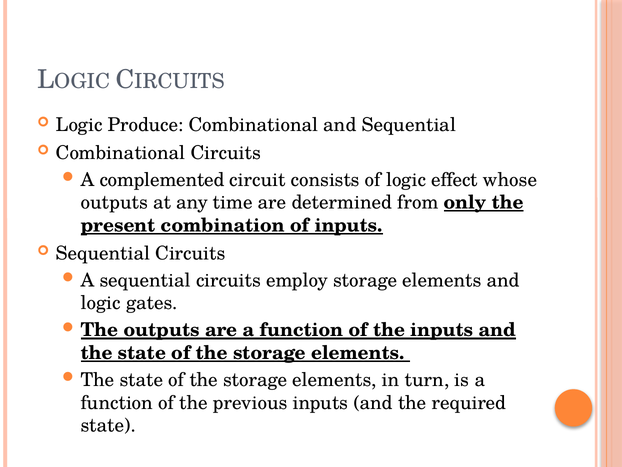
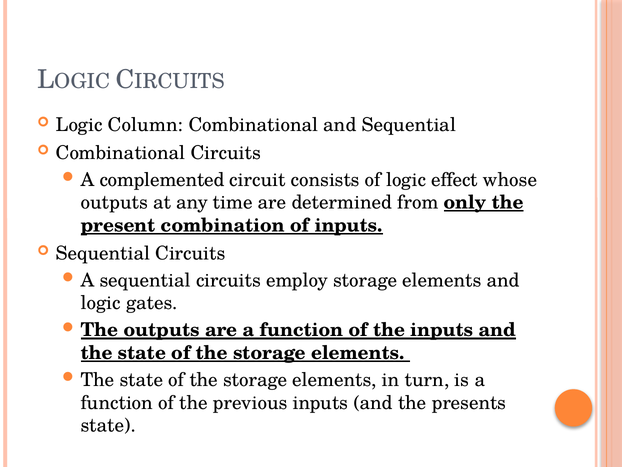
Produce: Produce -> Column
required: required -> presents
